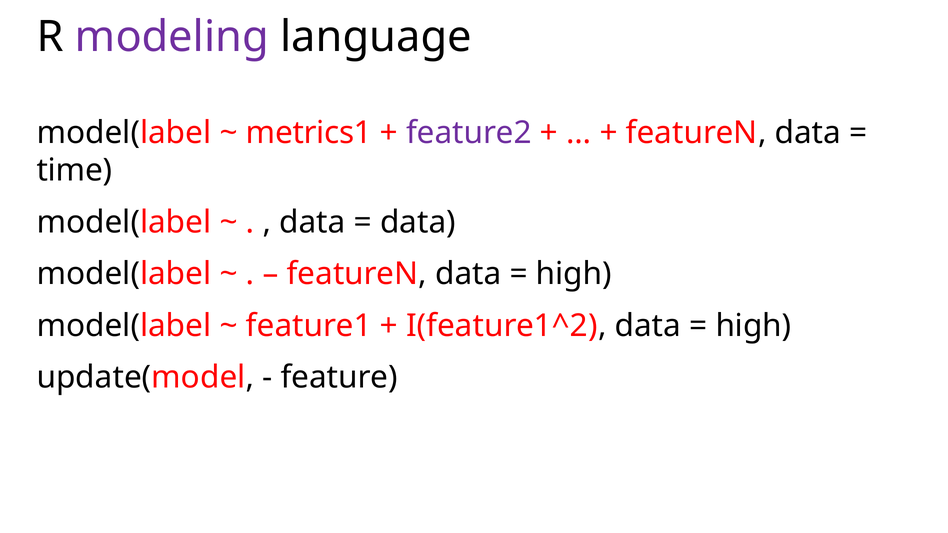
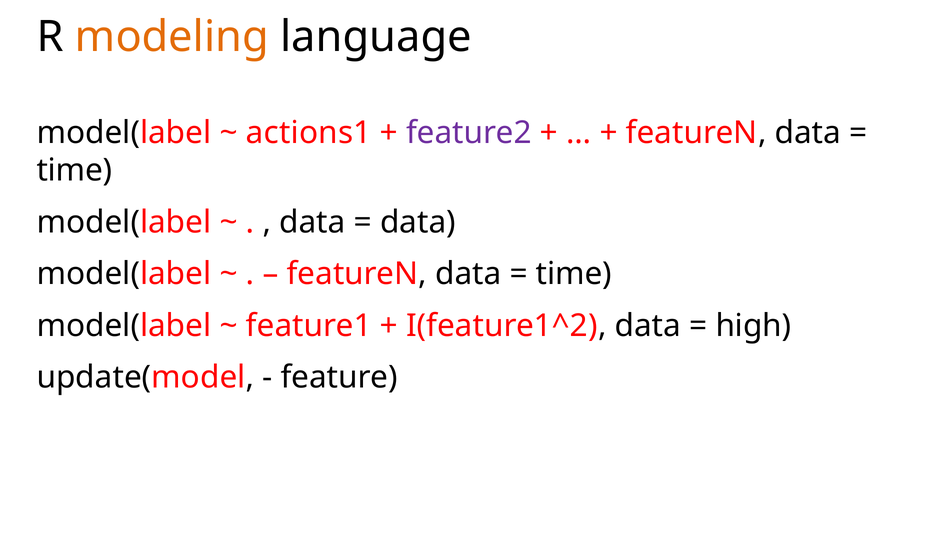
modeling colour: purple -> orange
metrics1: metrics1 -> actions1
high at (574, 274): high -> time
